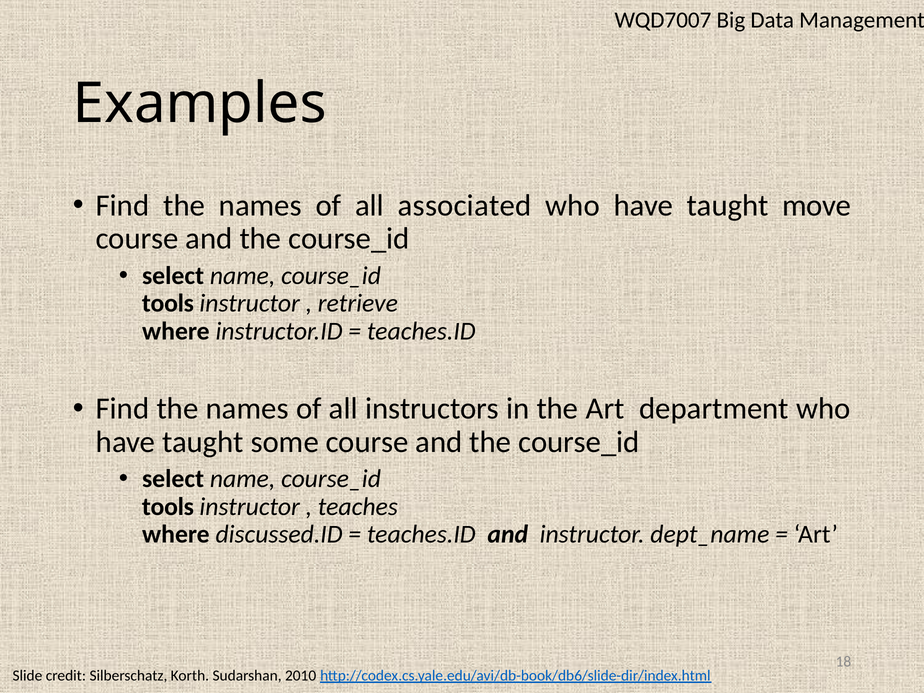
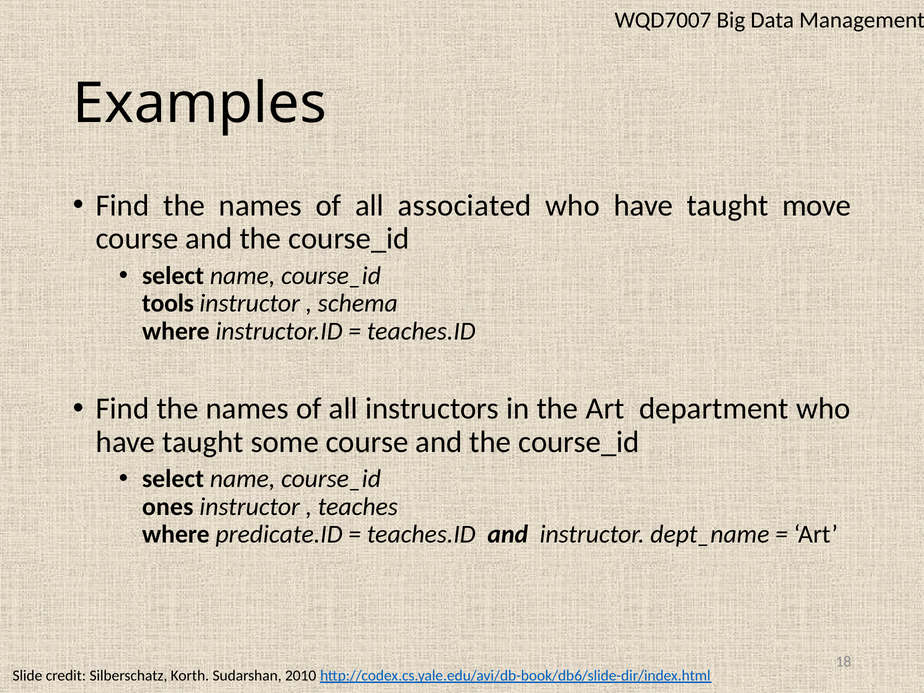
retrieve: retrieve -> schema
tools at (168, 507): tools -> ones
discussed.ID: discussed.ID -> predicate.ID
